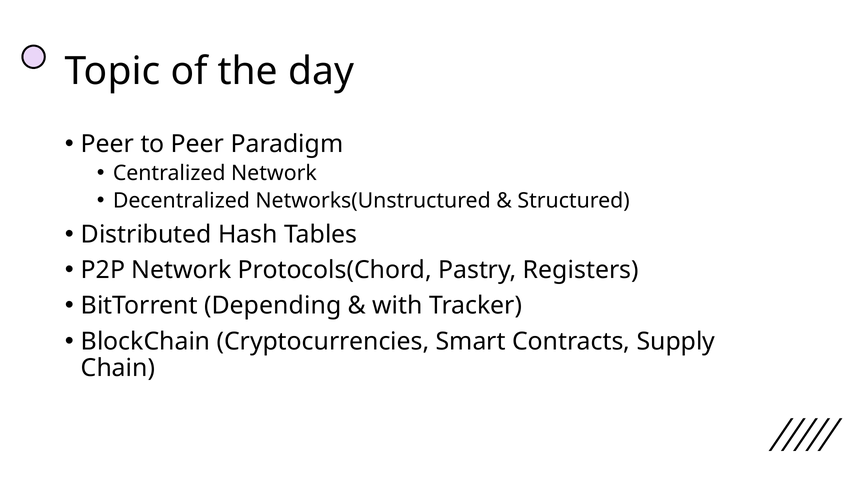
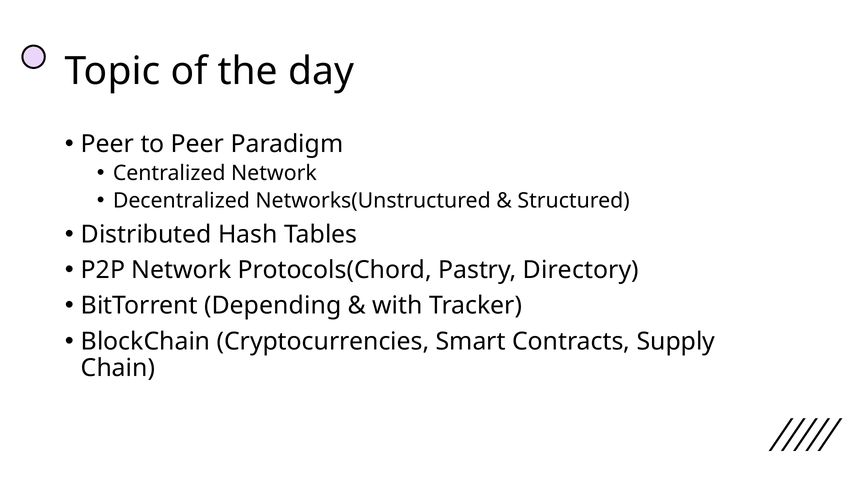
Registers: Registers -> Directory
